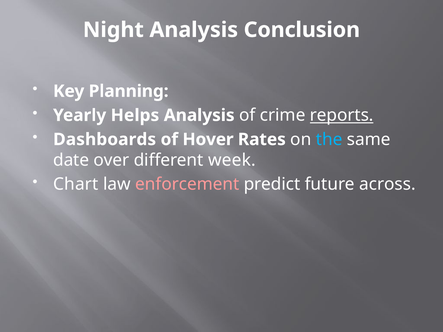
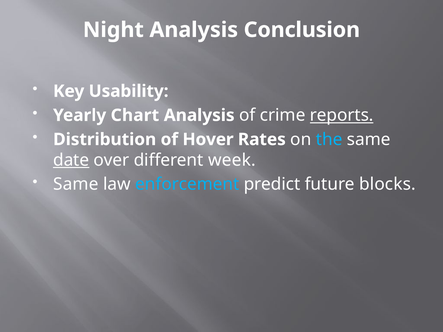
Planning: Planning -> Usability
Helps: Helps -> Chart
Dashboards: Dashboards -> Distribution
date underline: none -> present
Chart at (76, 184): Chart -> Same
enforcement colour: pink -> light blue
across: across -> blocks
